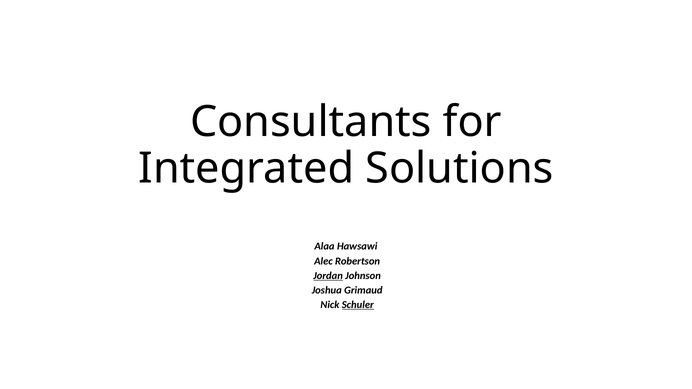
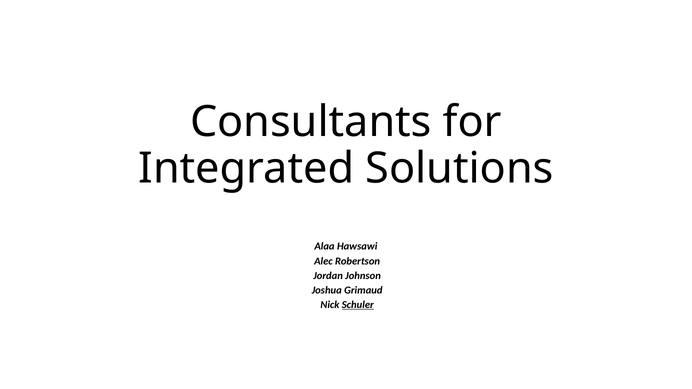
Jordan underline: present -> none
